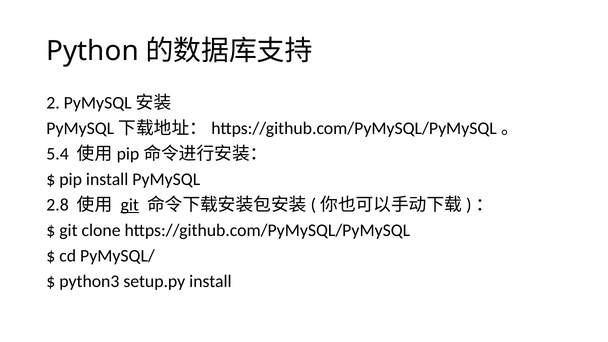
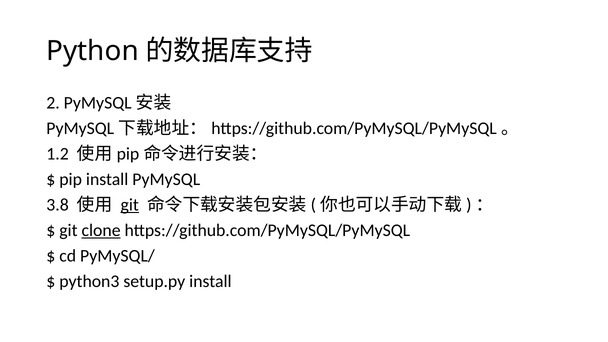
5.4: 5.4 -> 1.2
2.8: 2.8 -> 3.8
clone underline: none -> present
